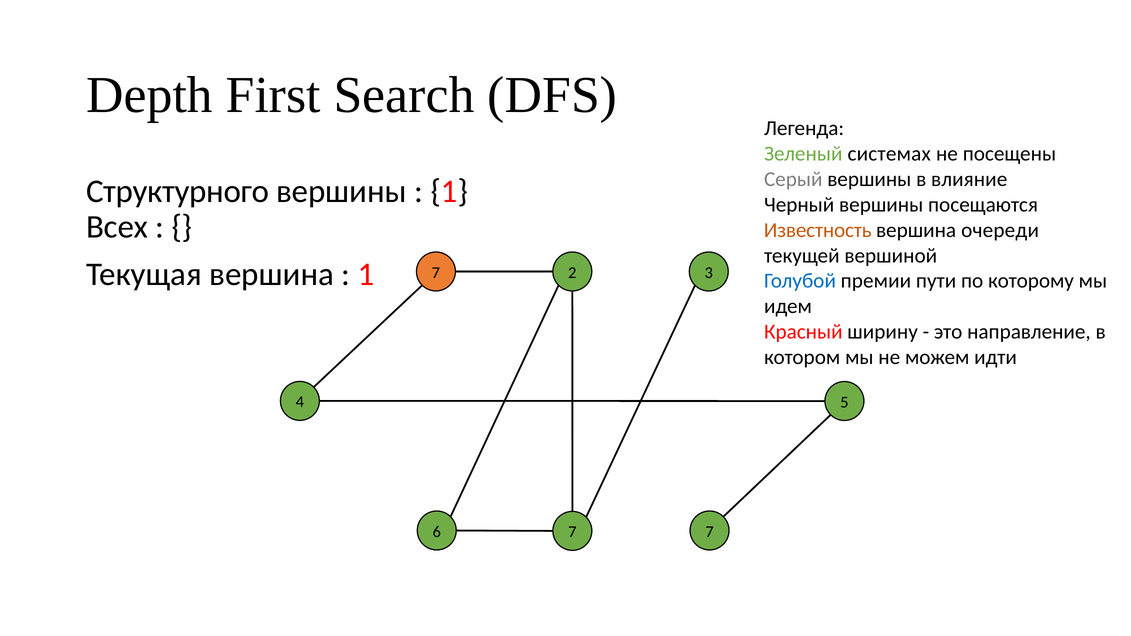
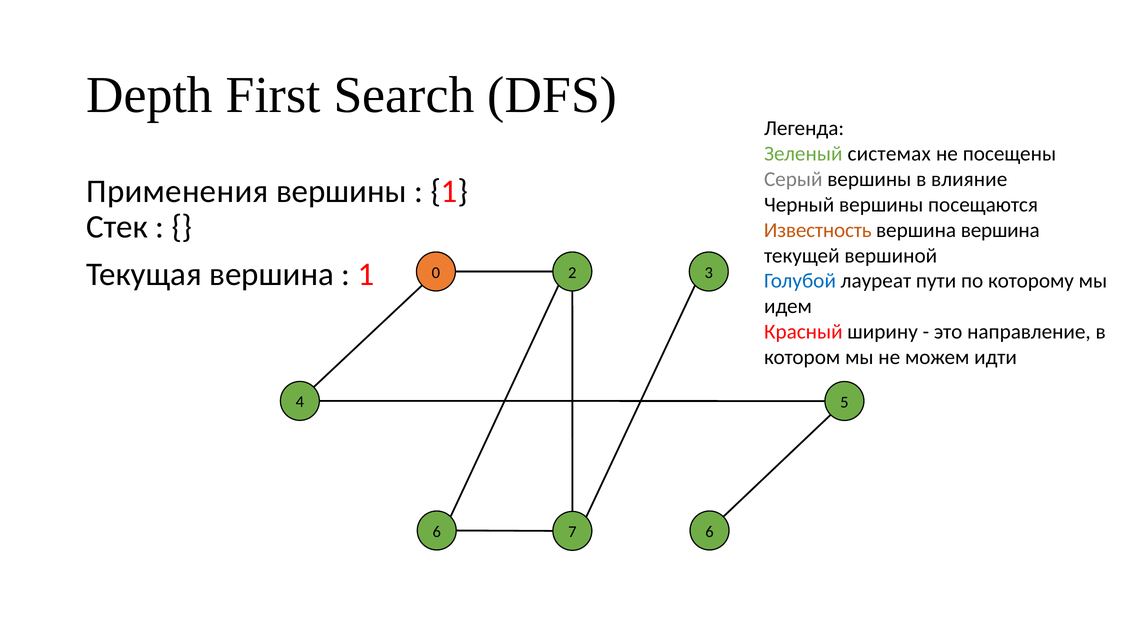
Структурного: Структурного -> Применения
Всех: Всех -> Cтек
вершина очереди: очереди -> вершина
1 7: 7 -> 0
премии: премии -> лауреат
7 7: 7 -> 6
